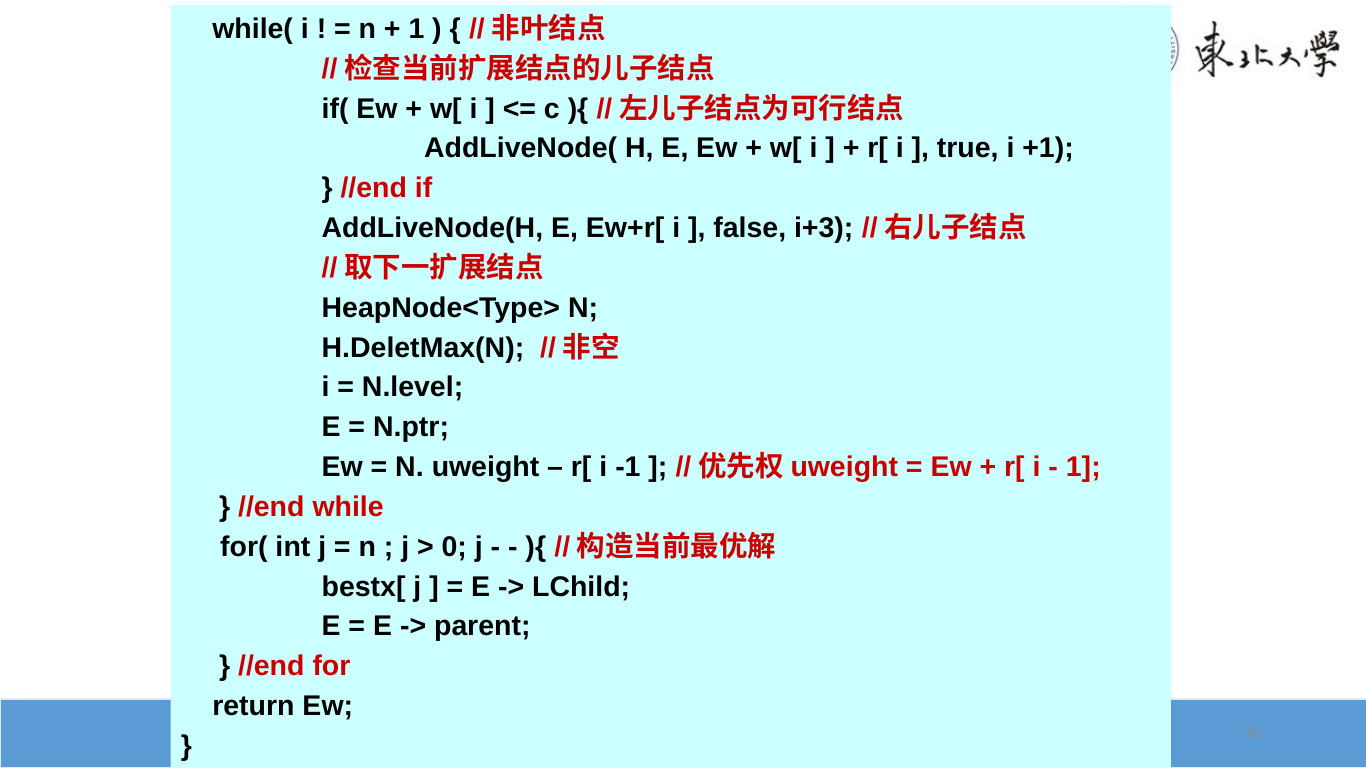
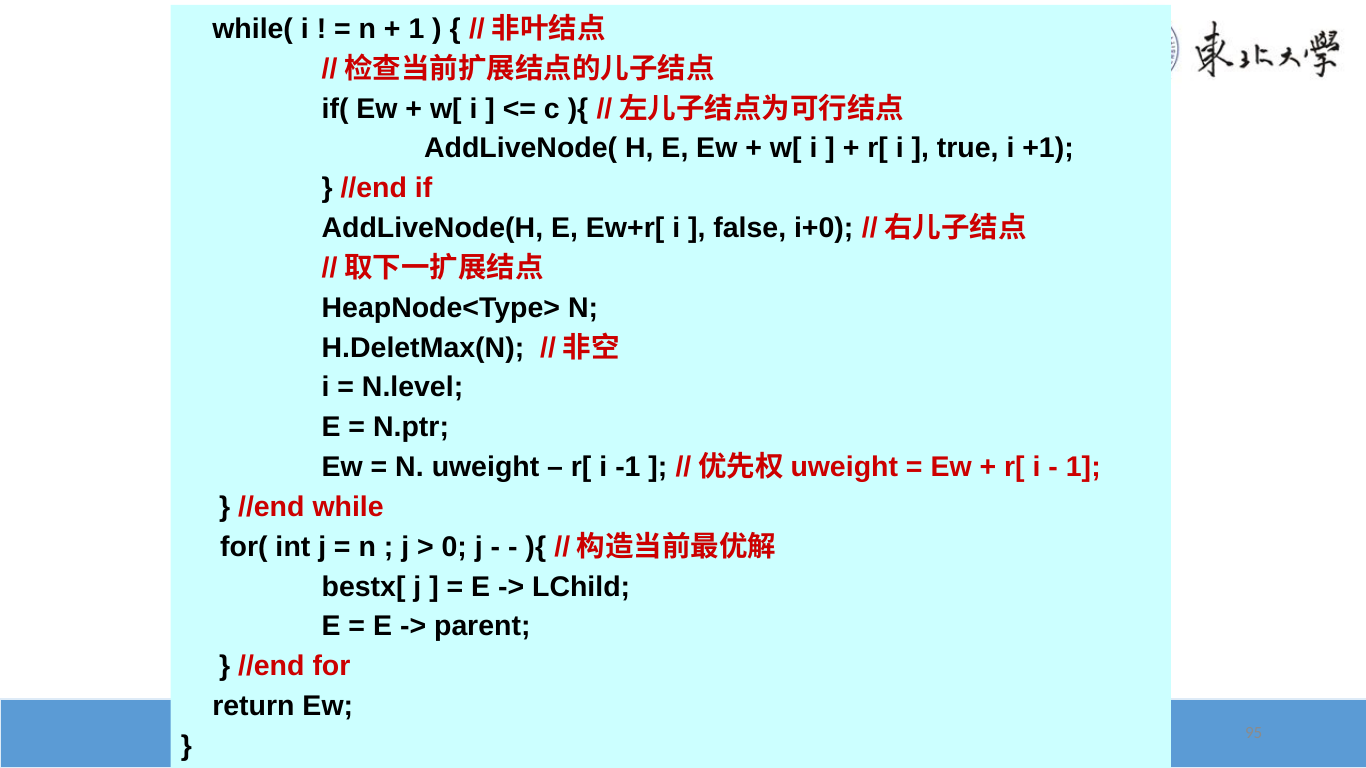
i+3: i+3 -> i+0
